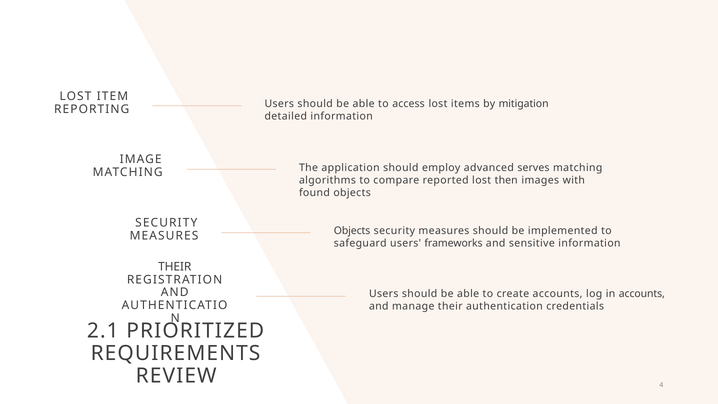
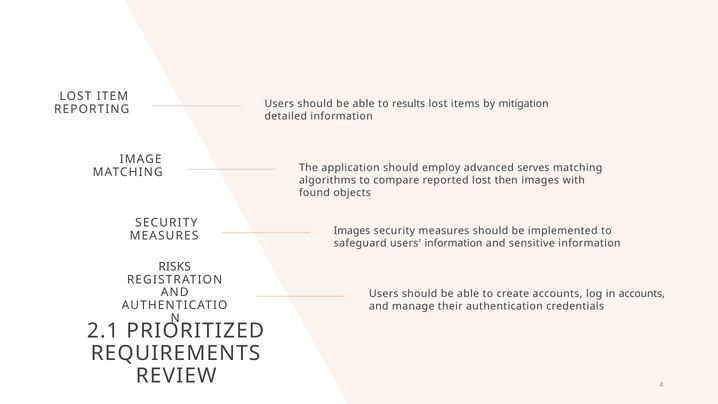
access: access -> results
Objects at (352, 231): Objects -> Images
users frameworks: frameworks -> information
THEIR at (175, 267): THEIR -> RISKS
